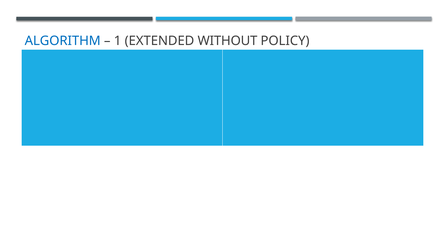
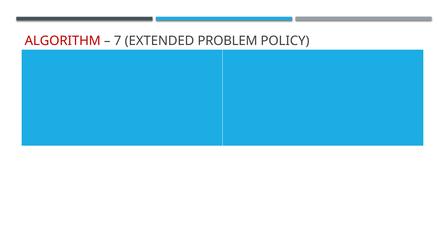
ALGORITHM colour: blue -> red
1: 1 -> 7
WITHOUT: WITHOUT -> PROBLEM
